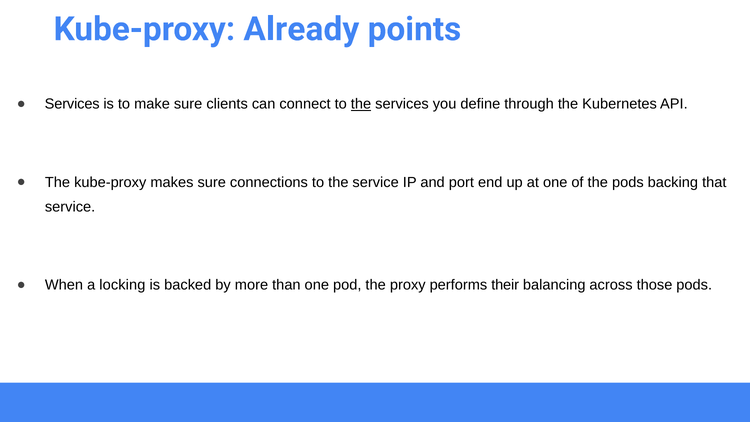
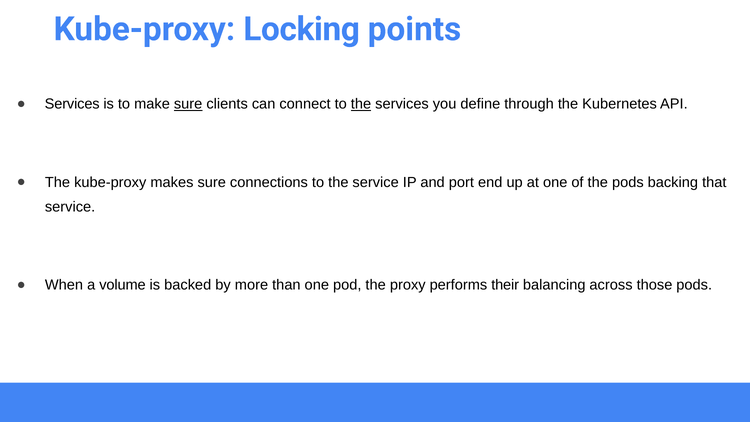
Already: Already -> Locking
sure at (188, 104) underline: none -> present
locking: locking -> volume
